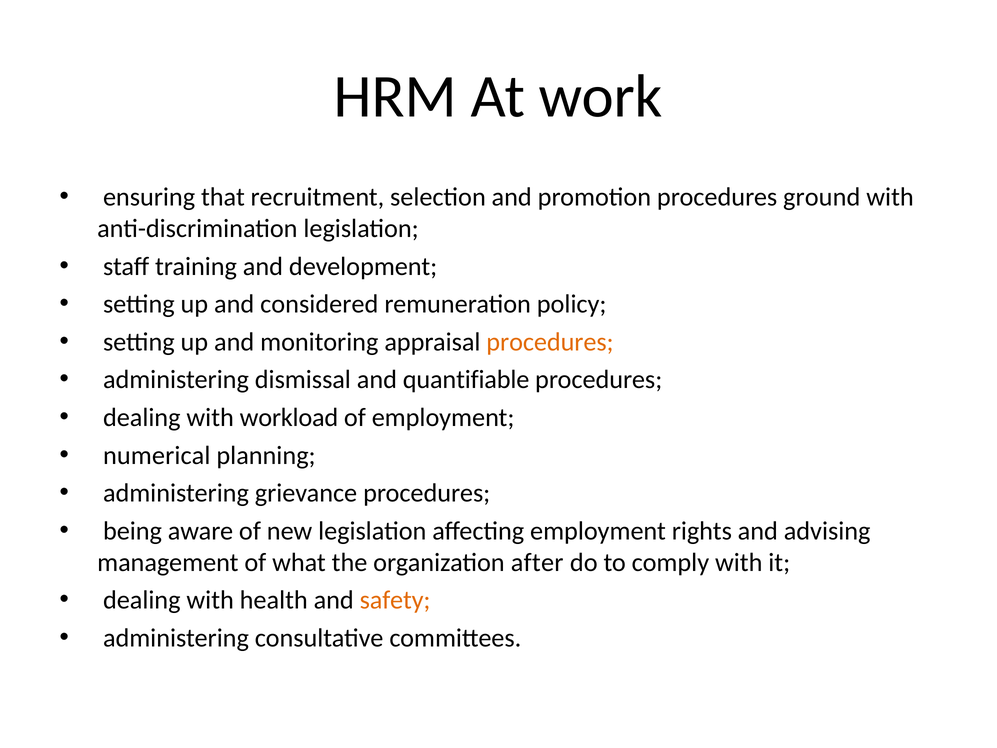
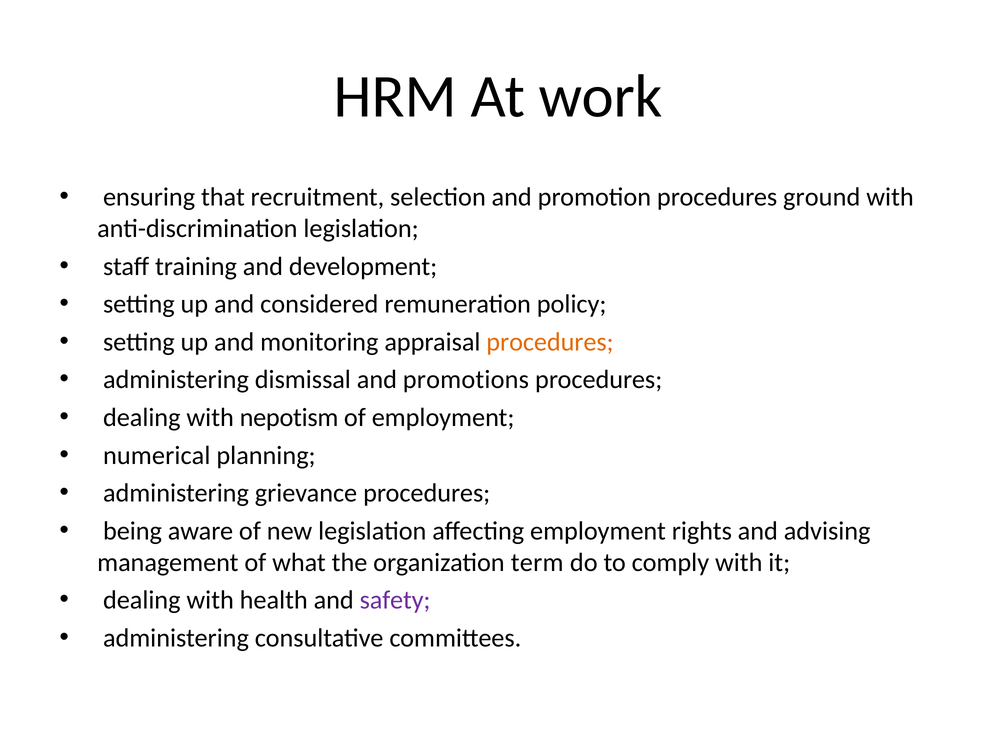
quantifiable: quantifiable -> promotions
workload: workload -> nepotism
after: after -> term
safety colour: orange -> purple
